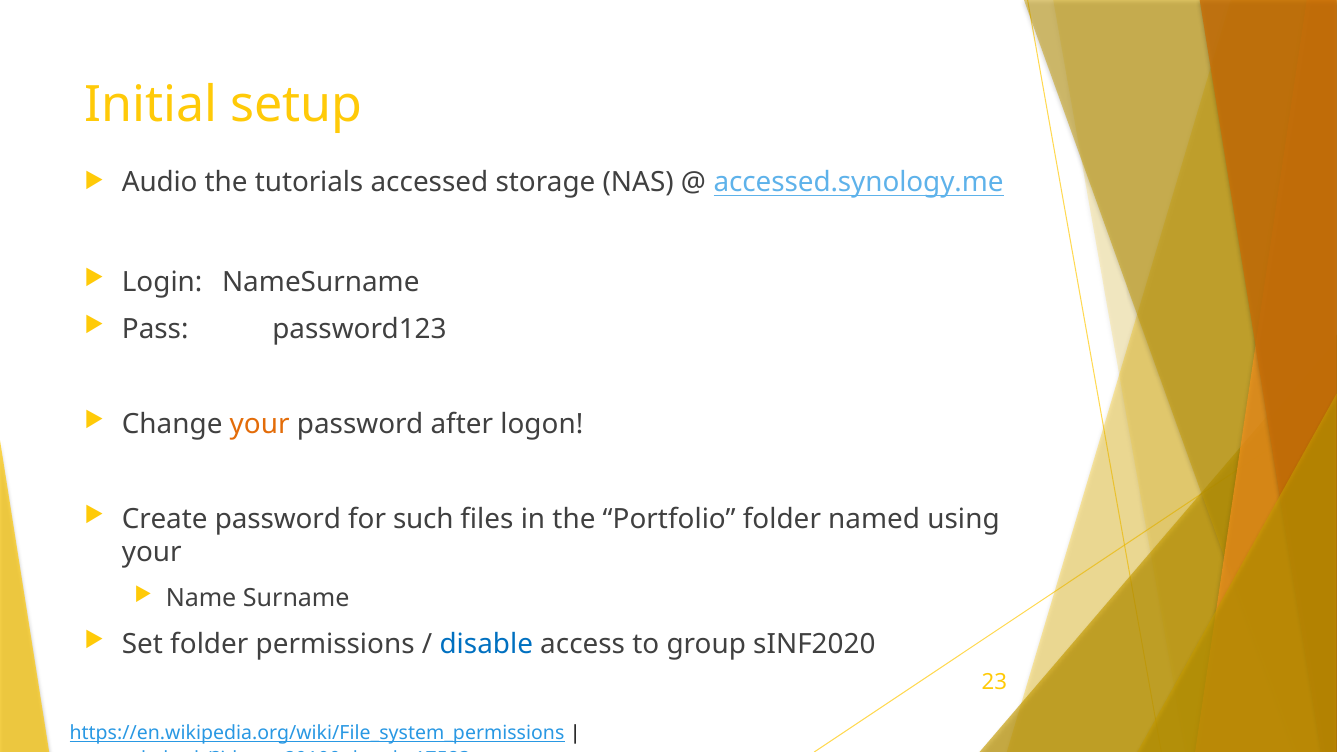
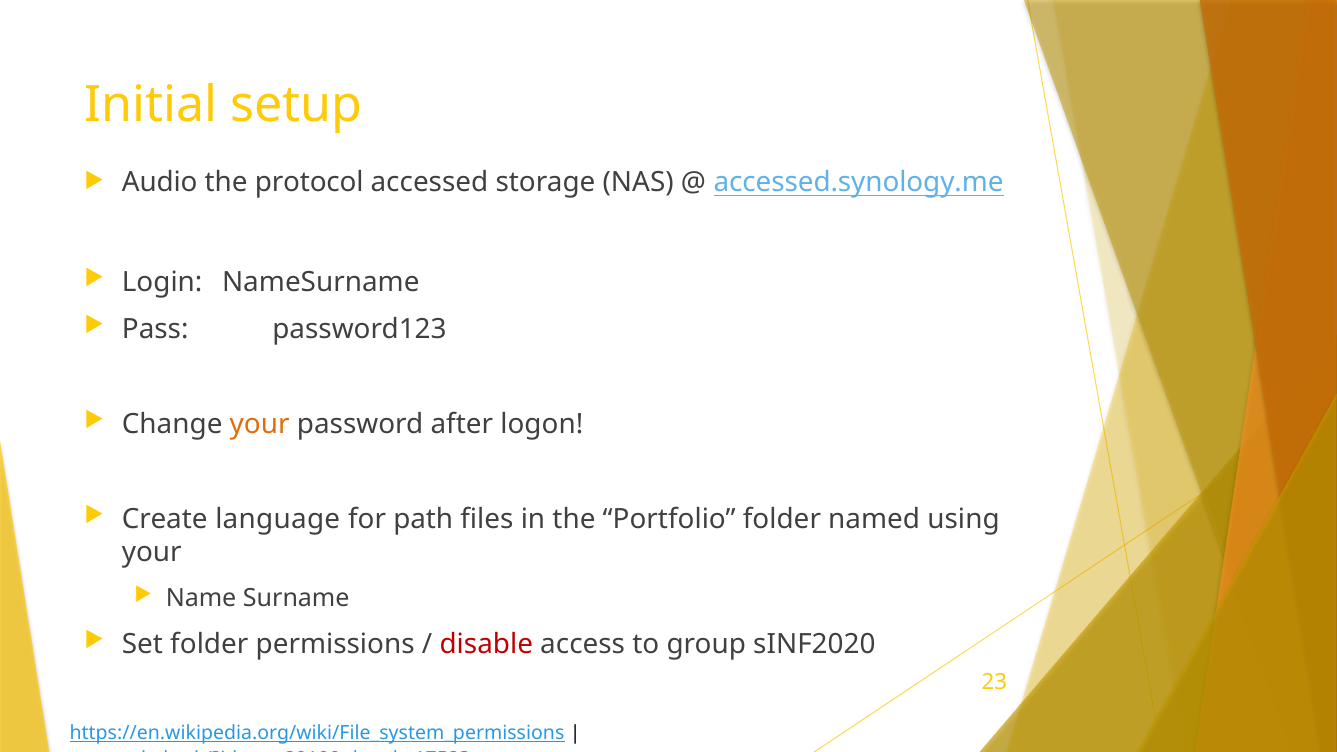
tutorials: tutorials -> protocol
Create password: password -> language
such: such -> path
disable colour: blue -> red
